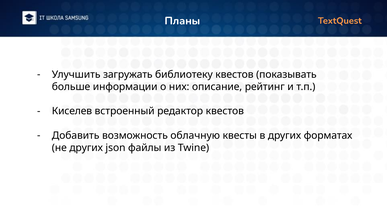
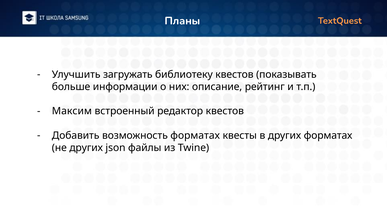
Киселев: Киселев -> Максим
возможность облачную: облачную -> форматах
